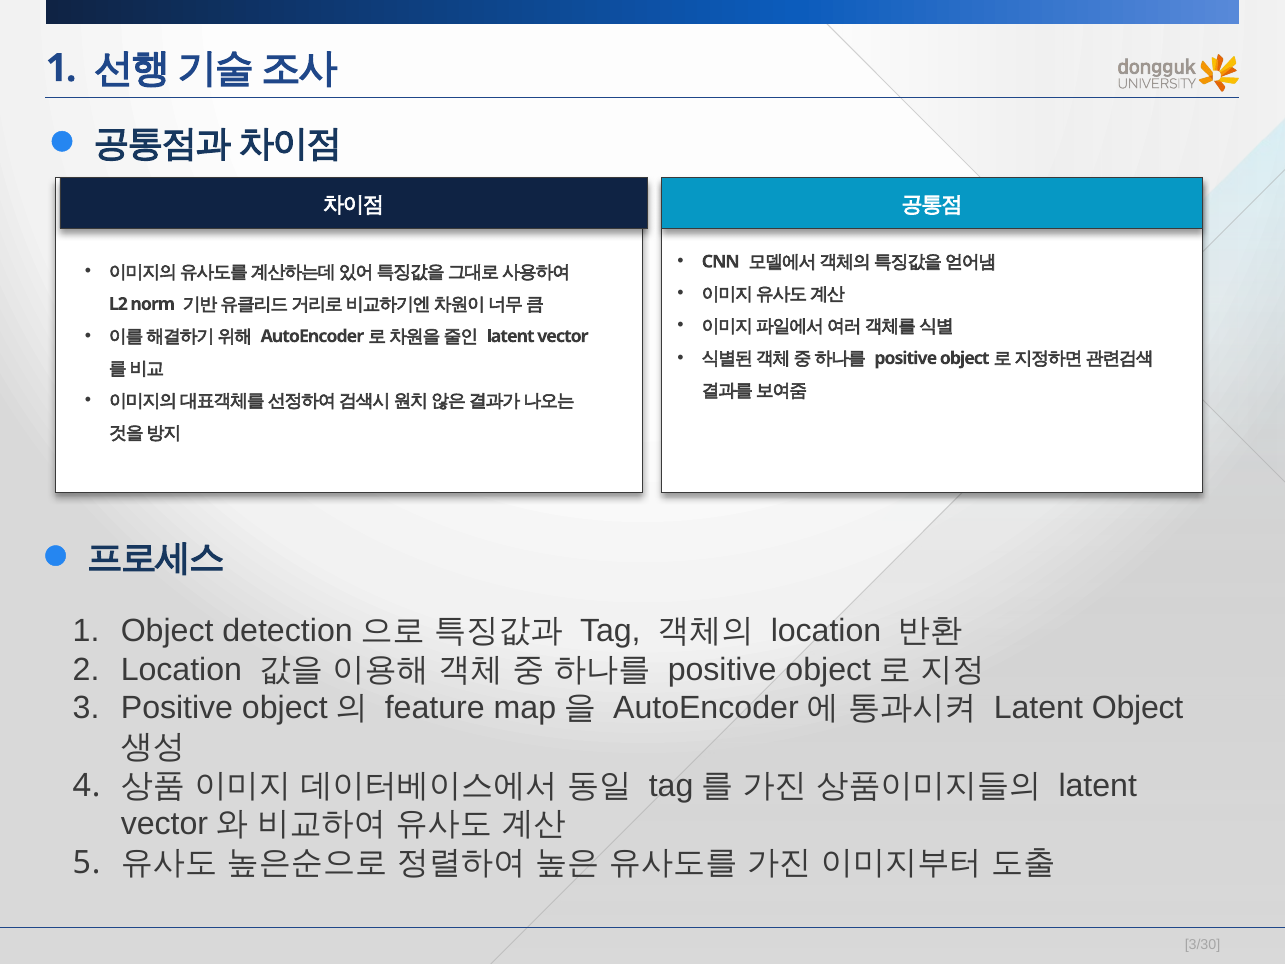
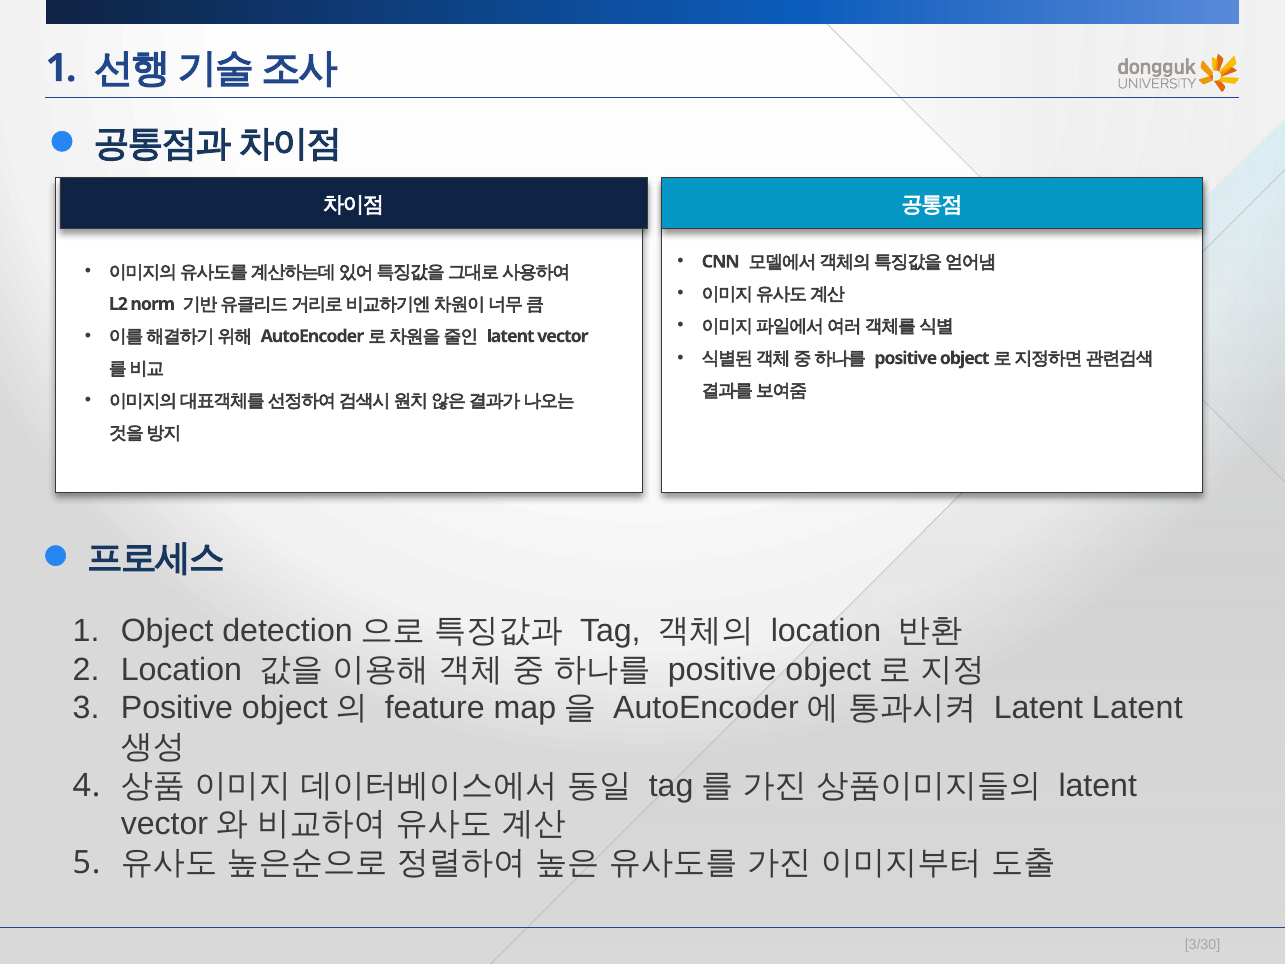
Latent Object: Object -> Latent
